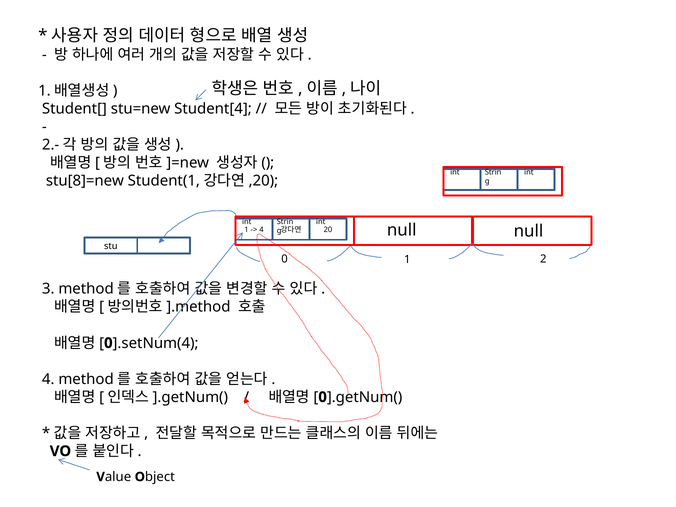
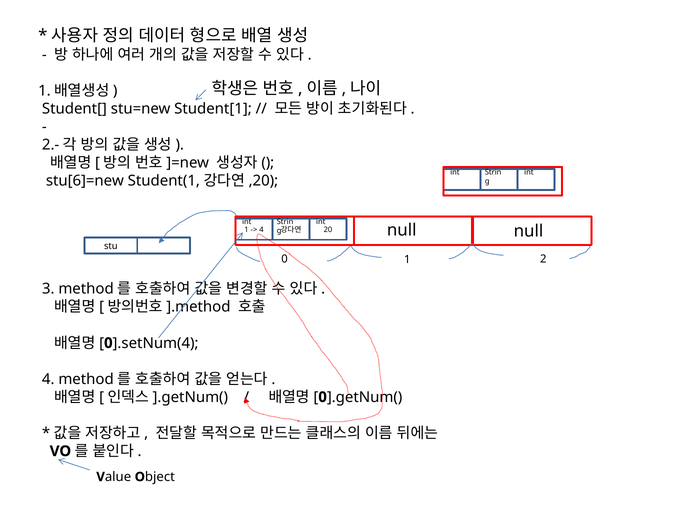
Student[4: Student[4 -> Student[1
stu[8]=new: stu[8]=new -> stu[6]=new
